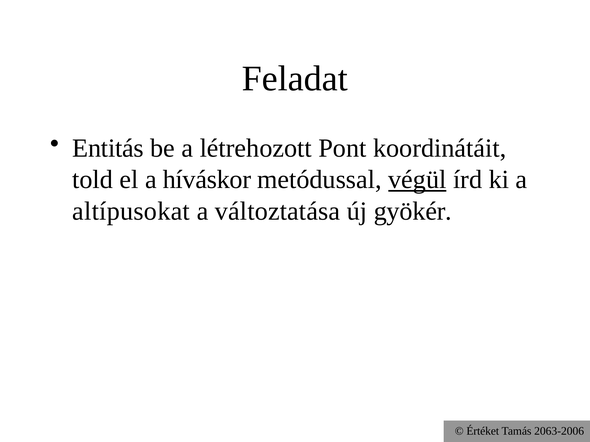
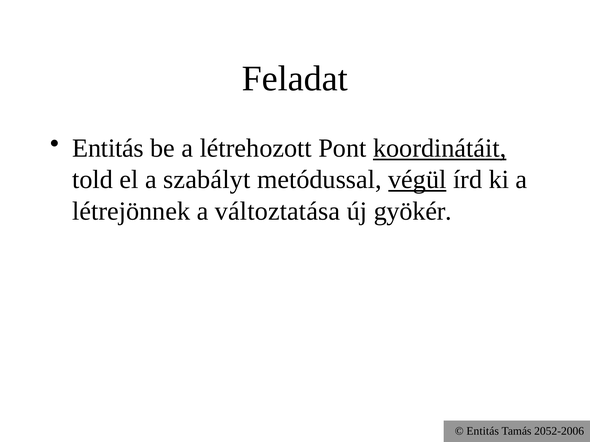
koordinátáit underline: none -> present
híváskor: híváskor -> szabályt
altípusokat: altípusokat -> létrejönnek
Értéket at (483, 432): Értéket -> Entitás
2063-2006: 2063-2006 -> 2052-2006
